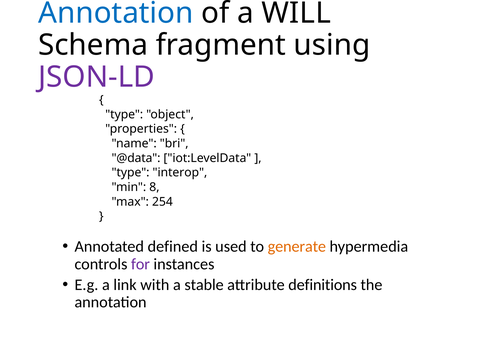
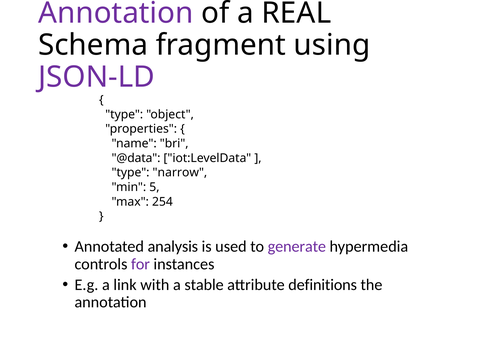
Annotation at (116, 13) colour: blue -> purple
WILL: WILL -> REAL
interop: interop -> narrow
8: 8 -> 5
defined: defined -> analysis
generate colour: orange -> purple
